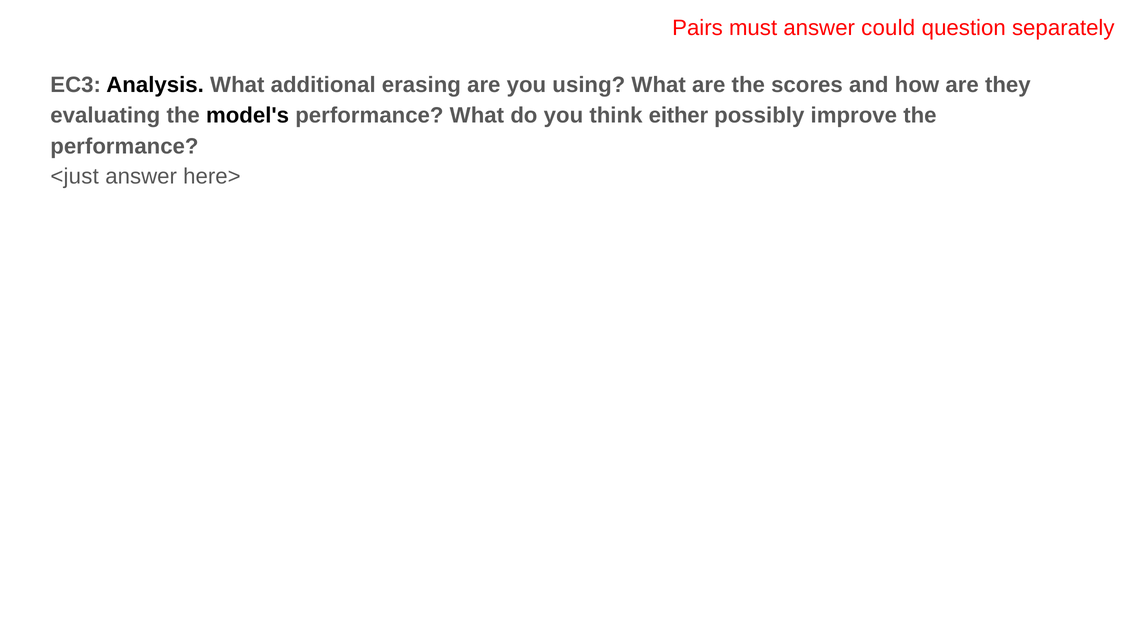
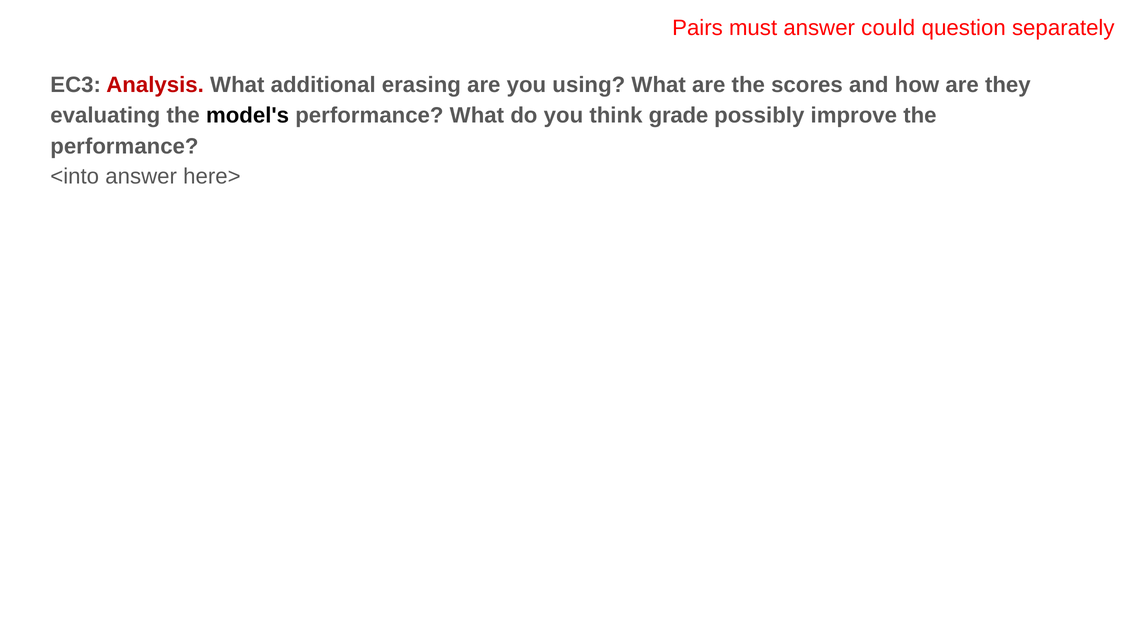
Analysis colour: black -> red
either: either -> grade
<just: <just -> <into
